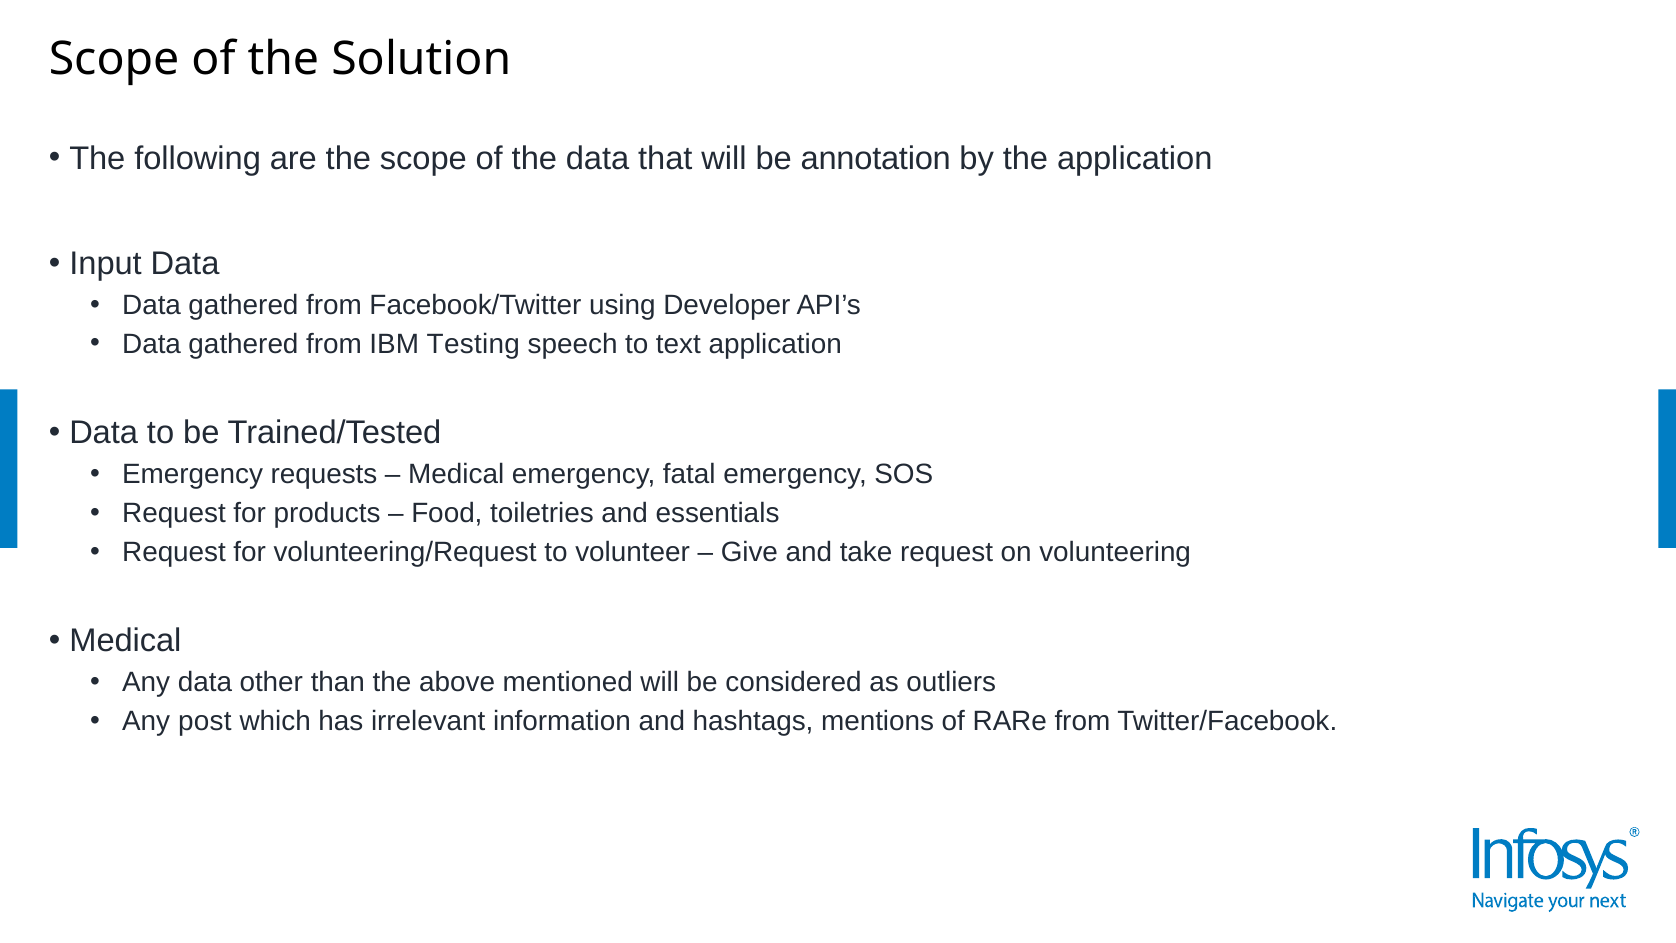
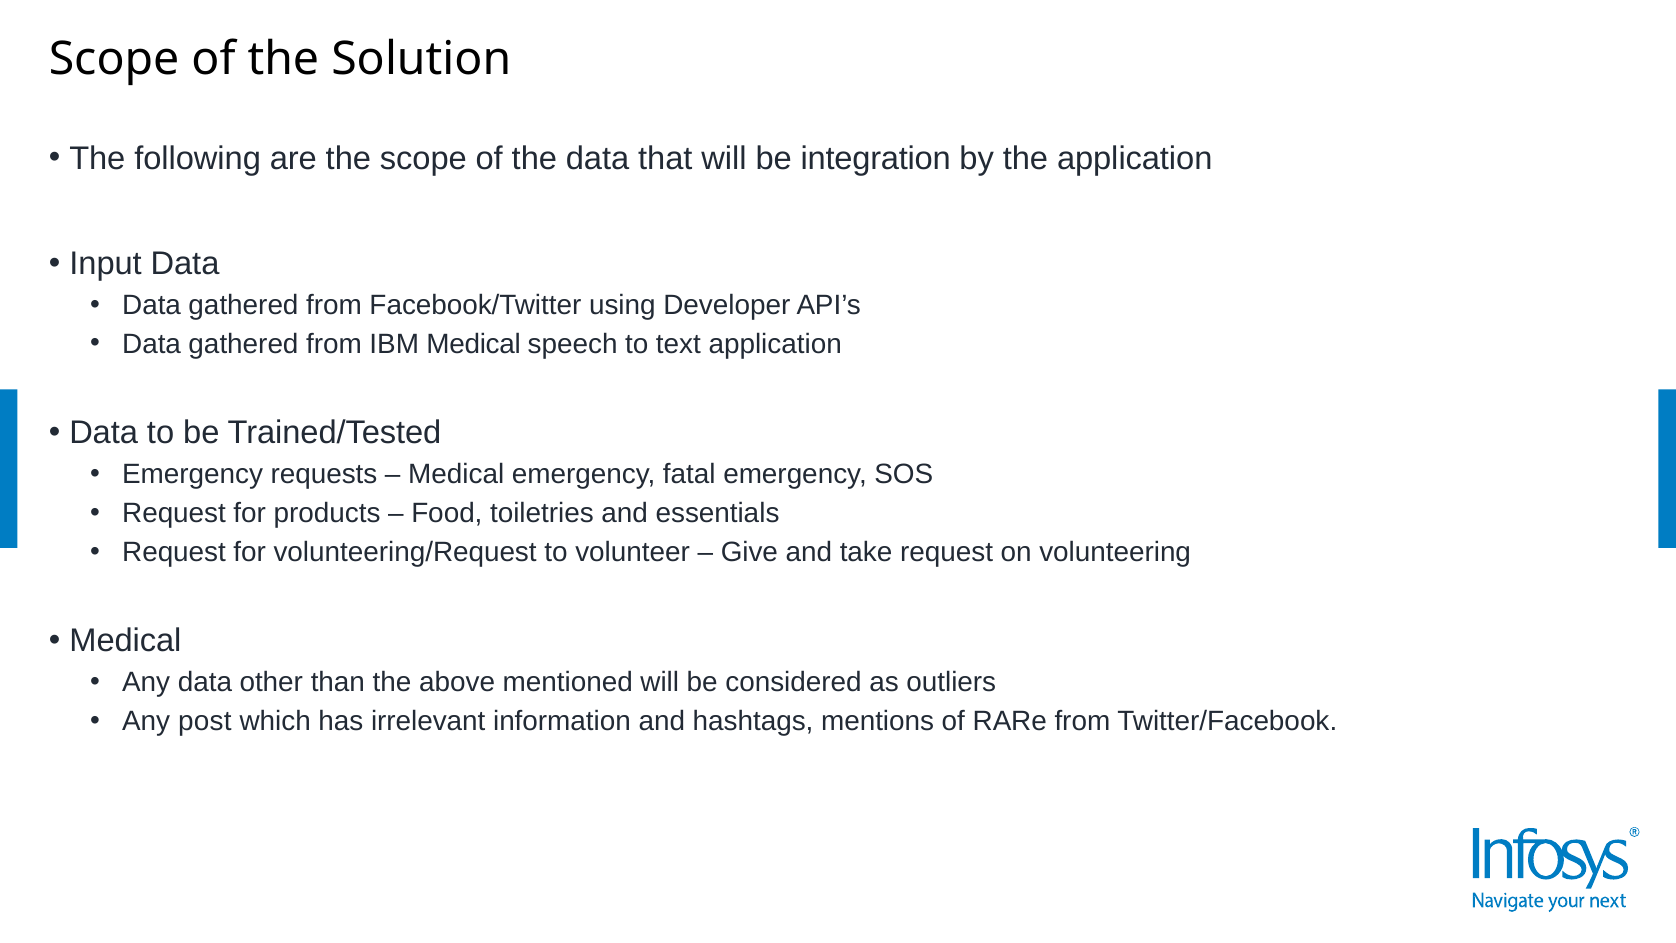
annotation: annotation -> integration
IBM Testing: Testing -> Medical
